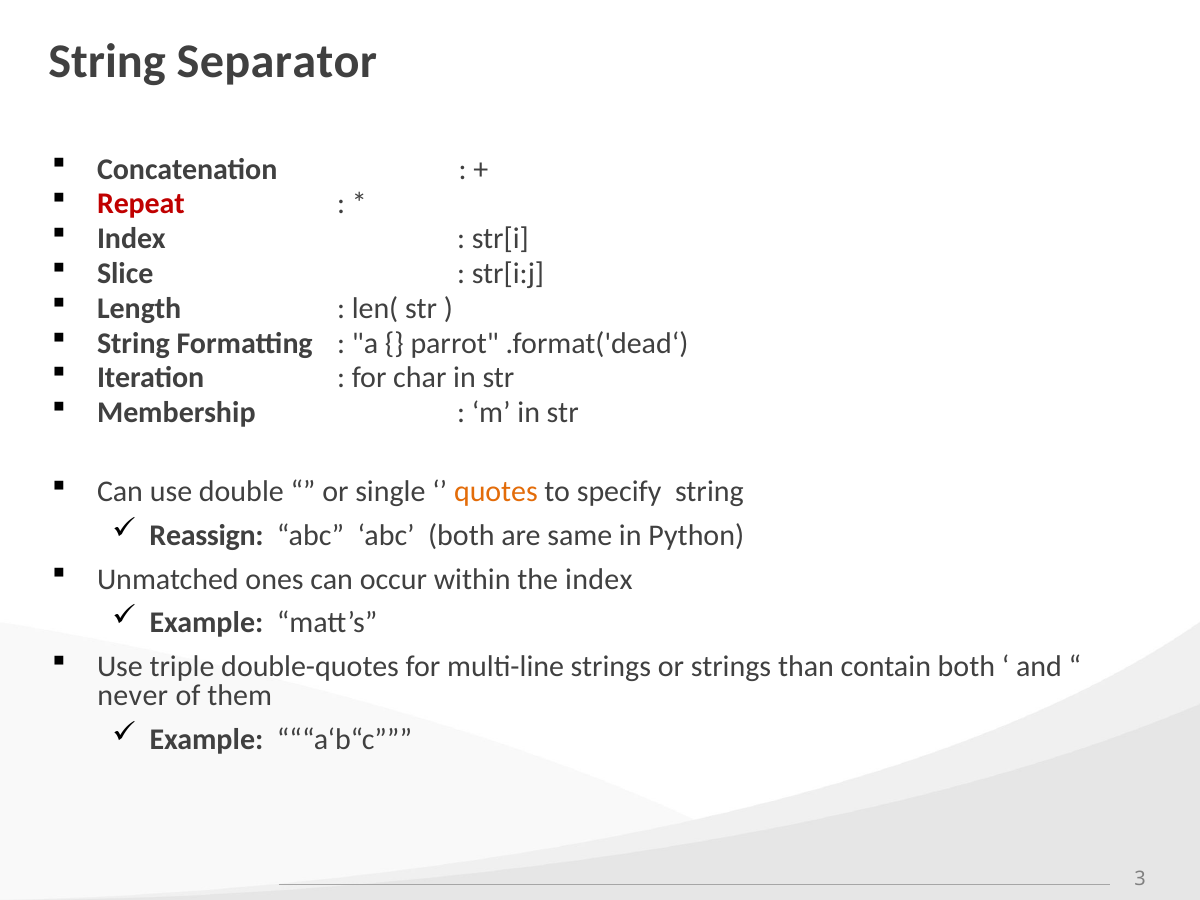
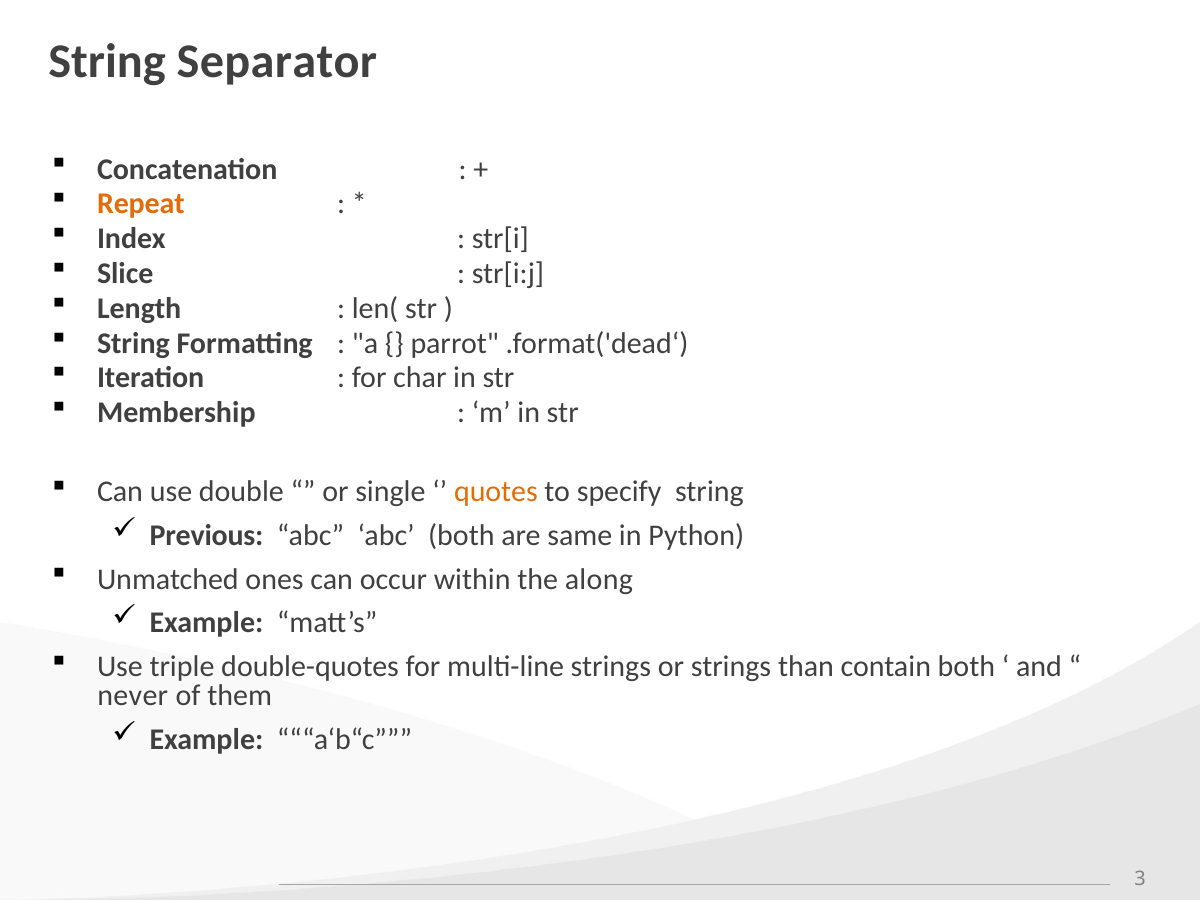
Repeat colour: red -> orange
Reassign: Reassign -> Previous
the index: index -> along
